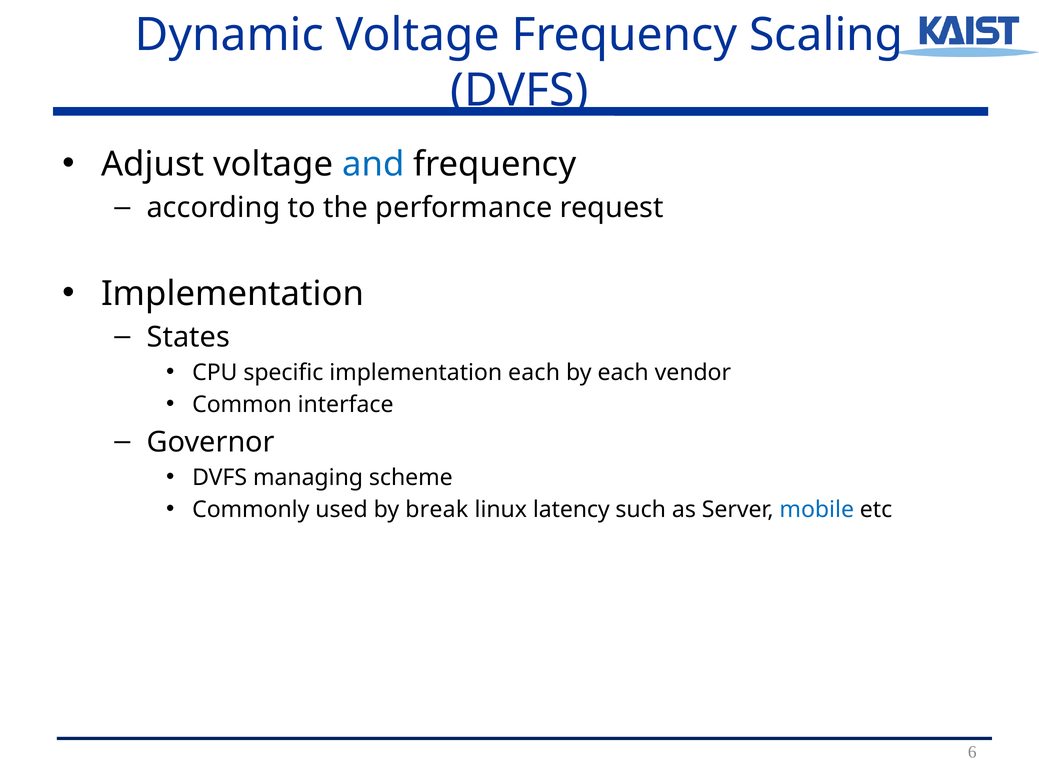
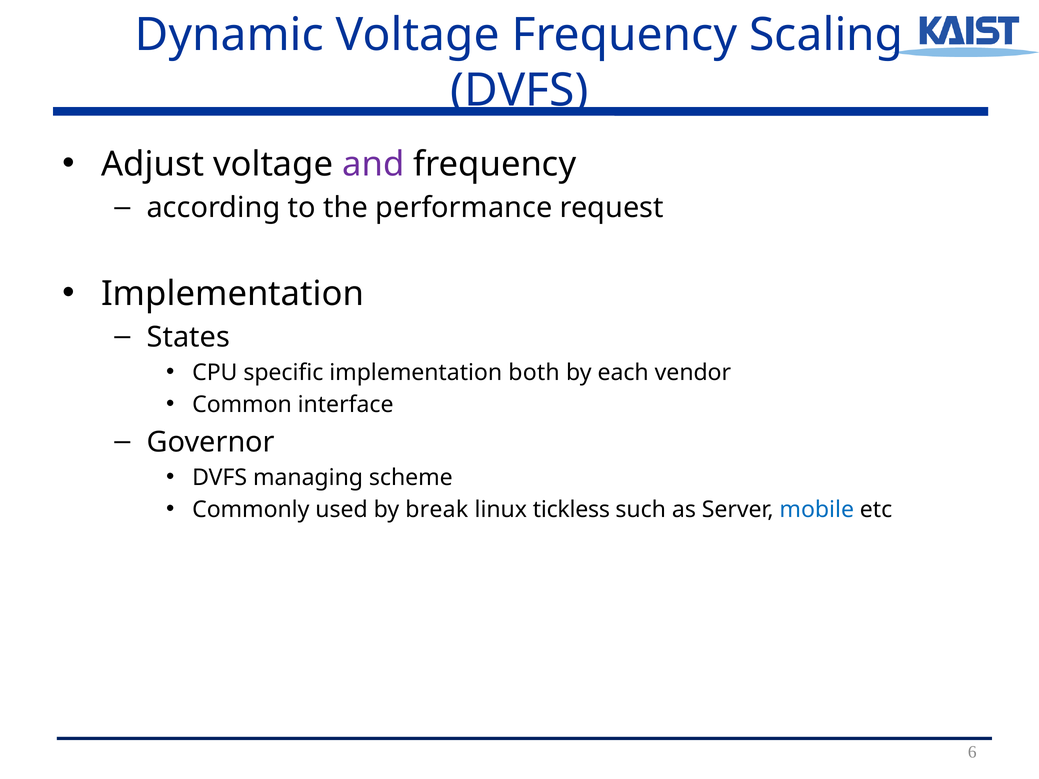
and colour: blue -> purple
implementation each: each -> both
latency: latency -> tickless
